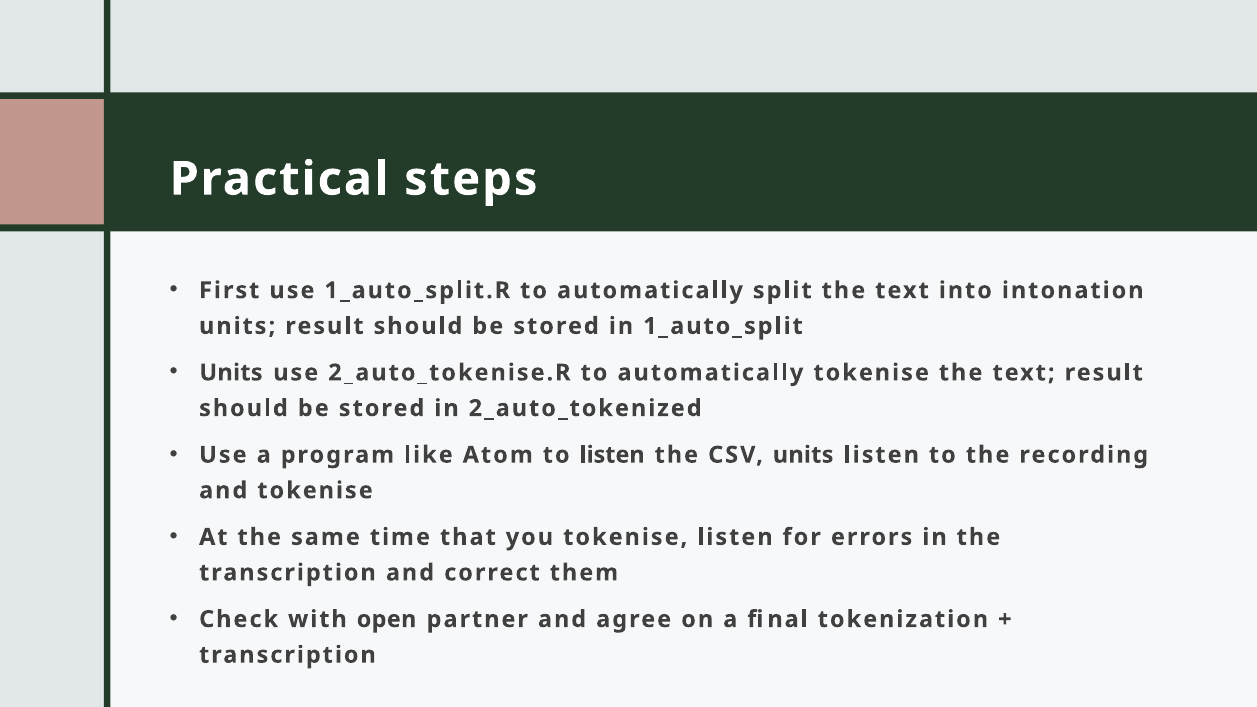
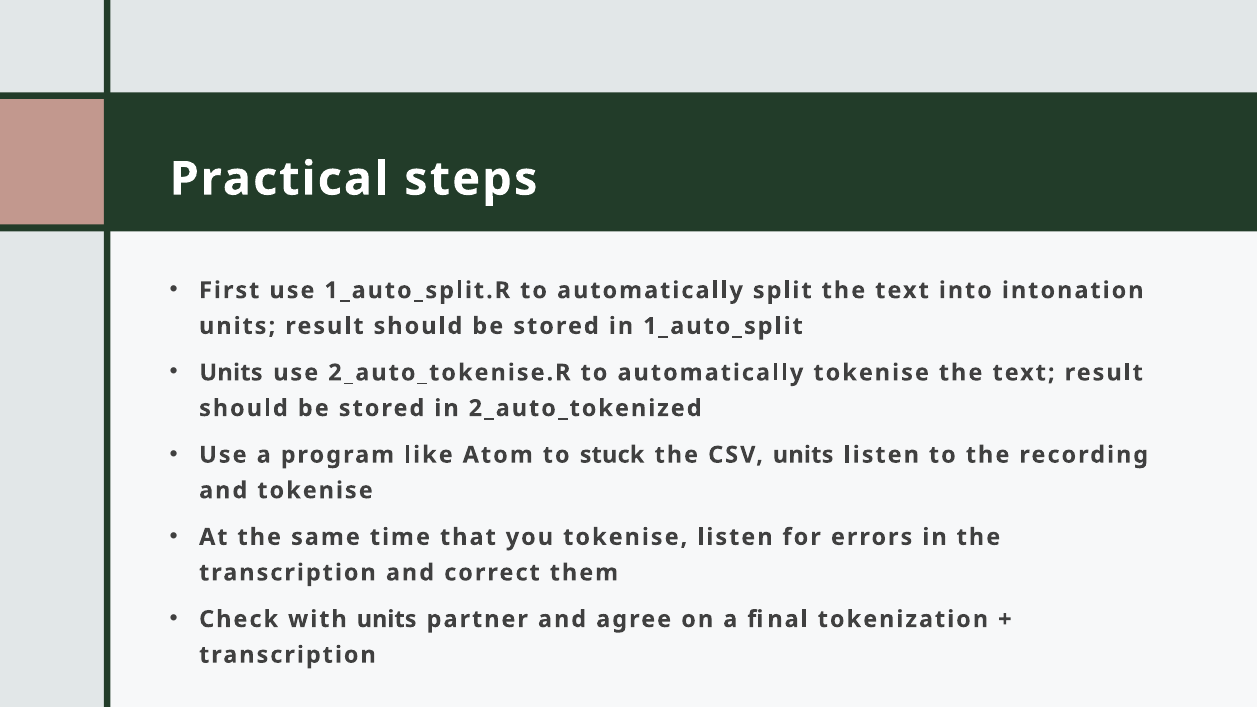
to listen: listen -> stuck
with open: open -> units
